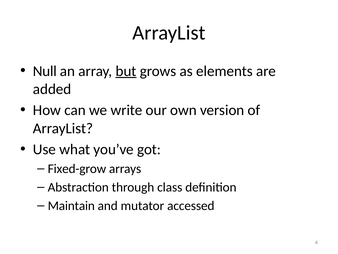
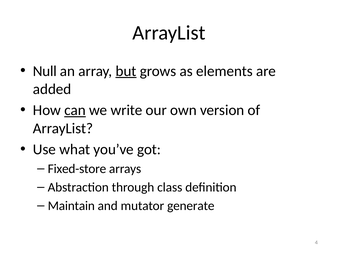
can underline: none -> present
Fixed-grow: Fixed-grow -> Fixed-store
accessed: accessed -> generate
